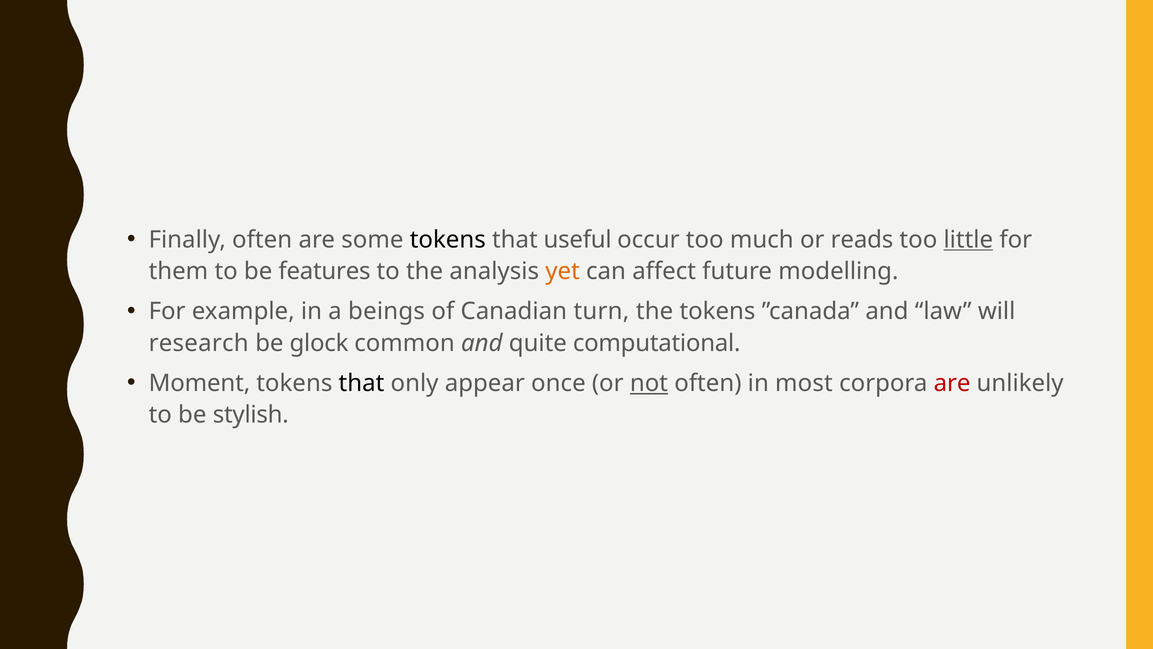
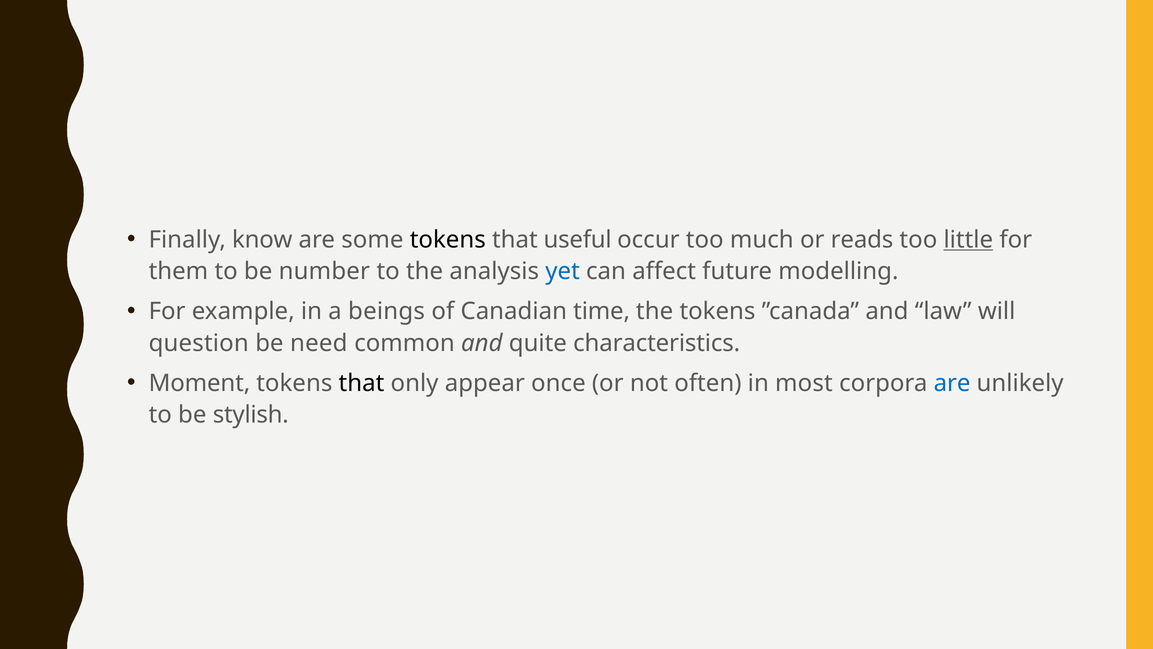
Finally often: often -> know
features: features -> number
yet colour: orange -> blue
turn: turn -> time
research: research -> question
glock: glock -> need
computational: computational -> characteristics
not underline: present -> none
are at (952, 383) colour: red -> blue
